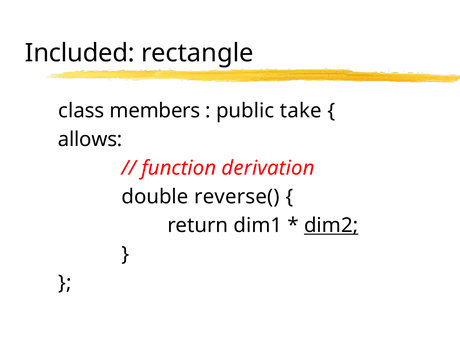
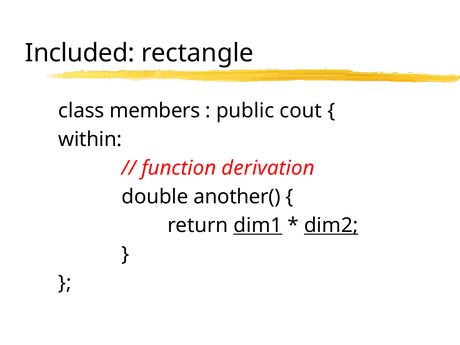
take: take -> cout
allows: allows -> within
reverse(: reverse( -> another(
dim1 underline: none -> present
